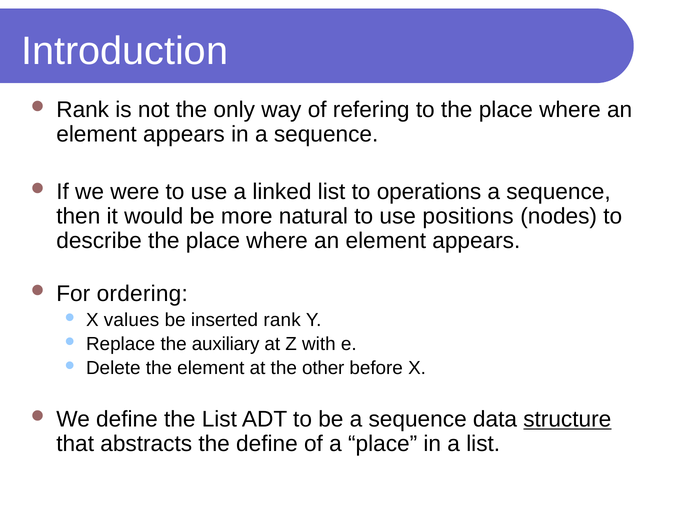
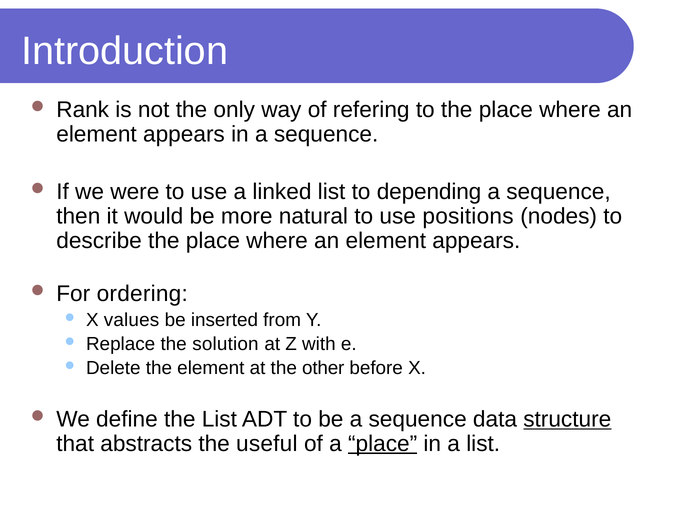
operations: operations -> depending
inserted rank: rank -> from
auxiliary: auxiliary -> solution
the define: define -> useful
place at (383, 444) underline: none -> present
